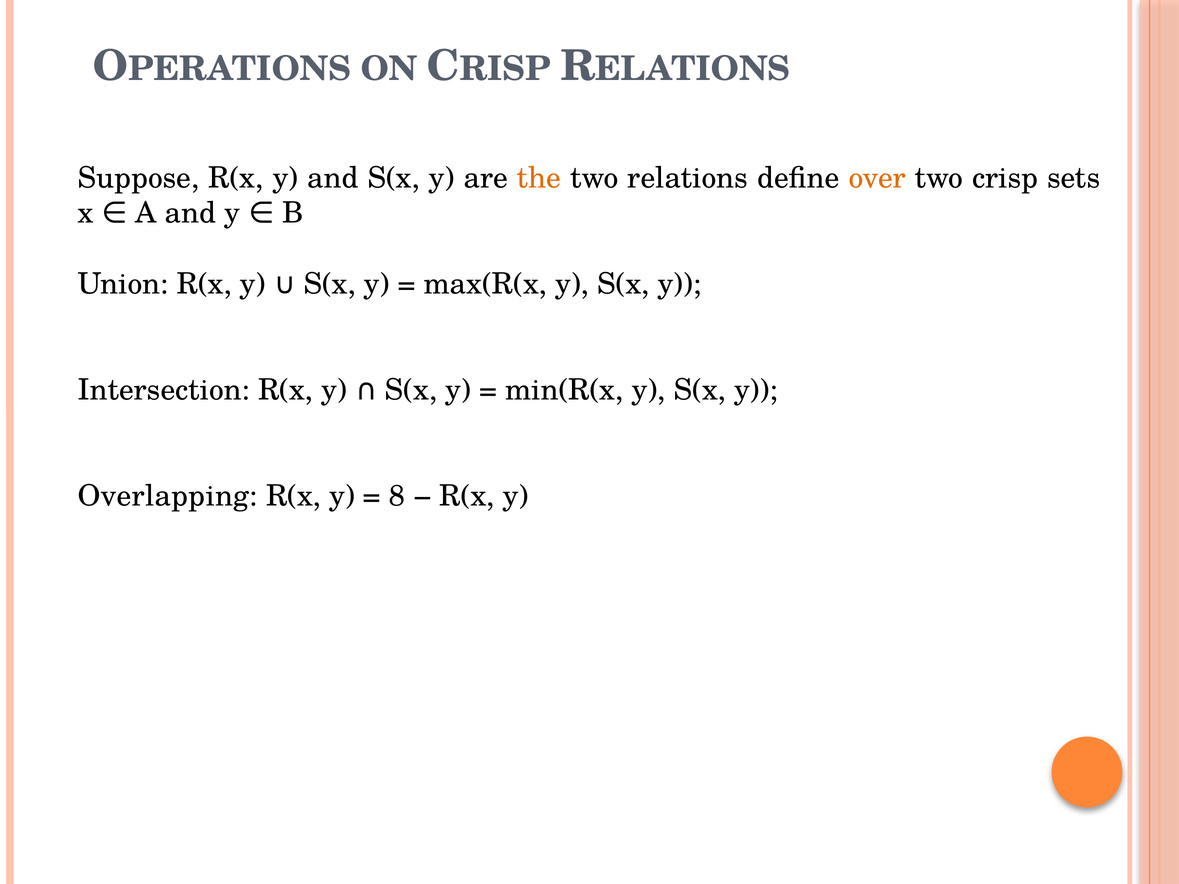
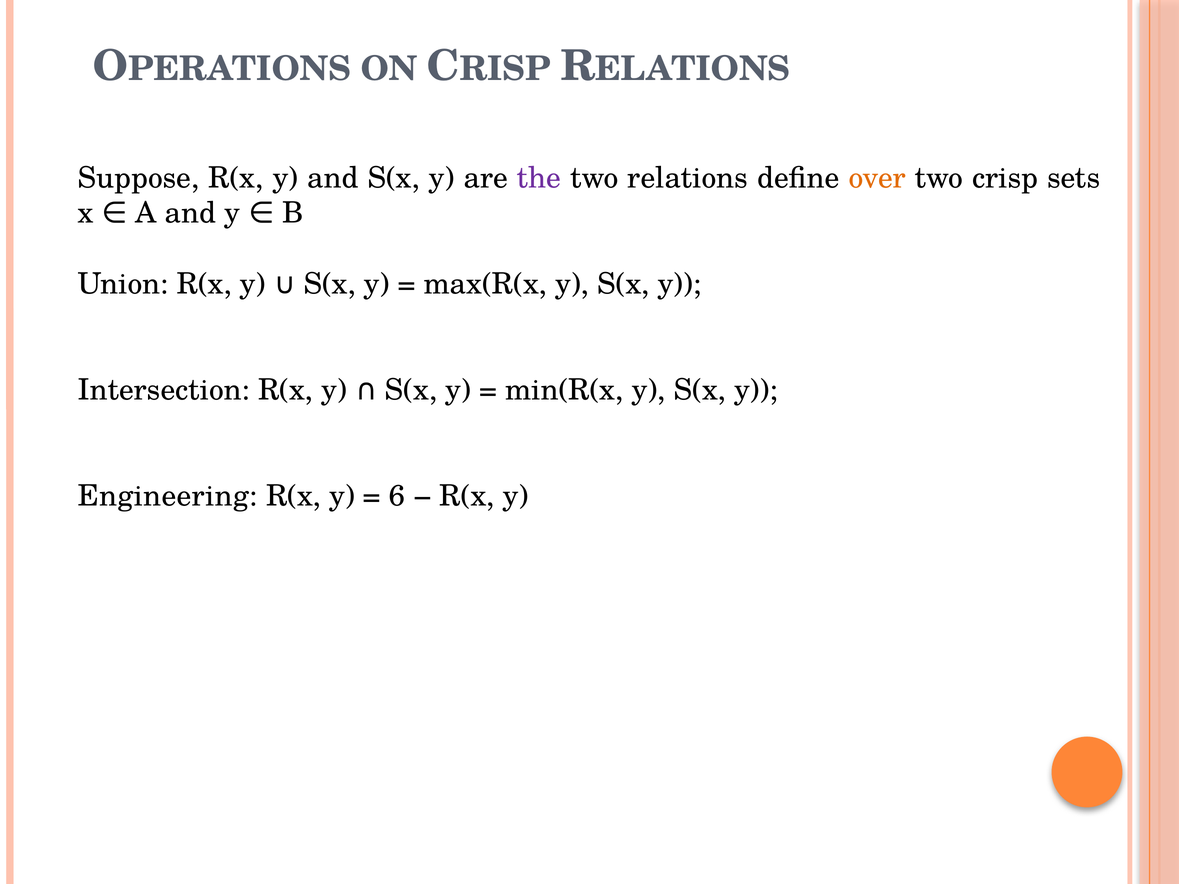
the colour: orange -> purple
Overlapping: Overlapping -> Engineering
8: 8 -> 6
